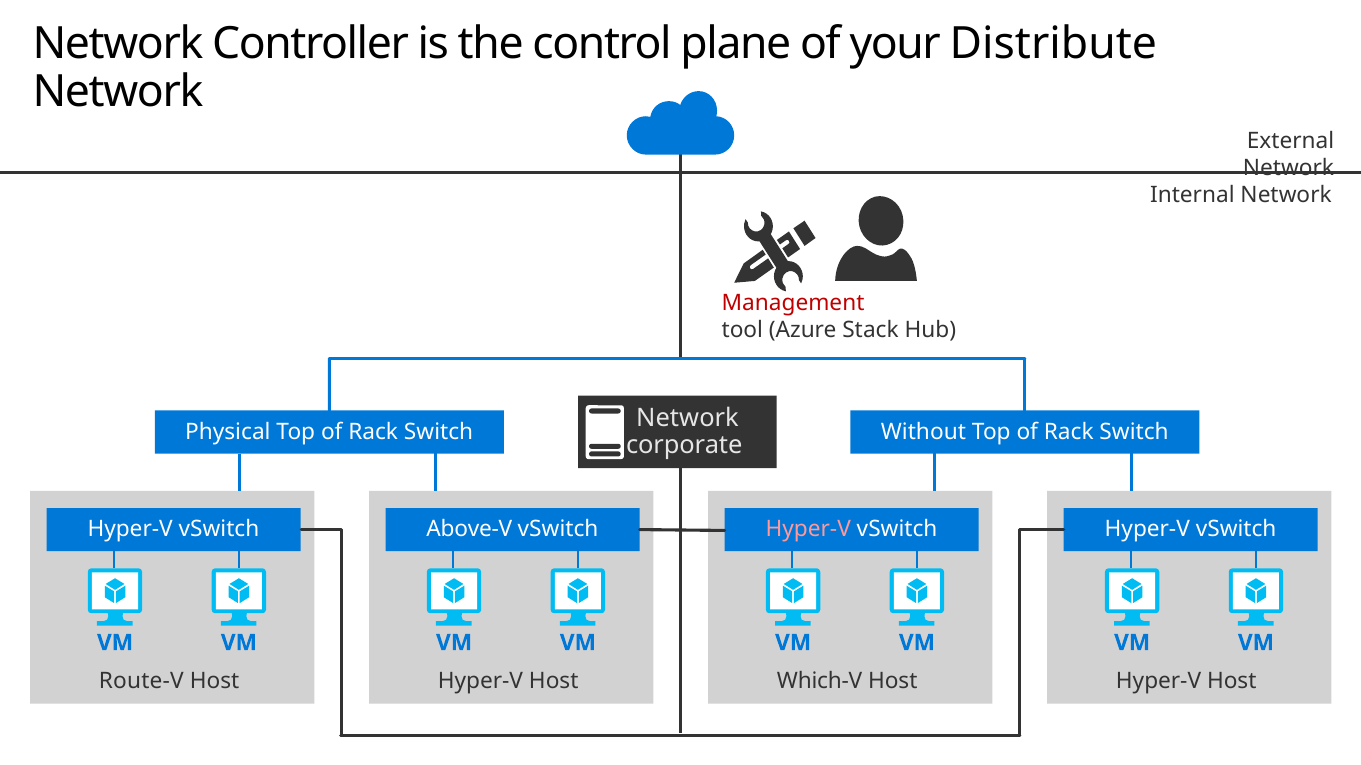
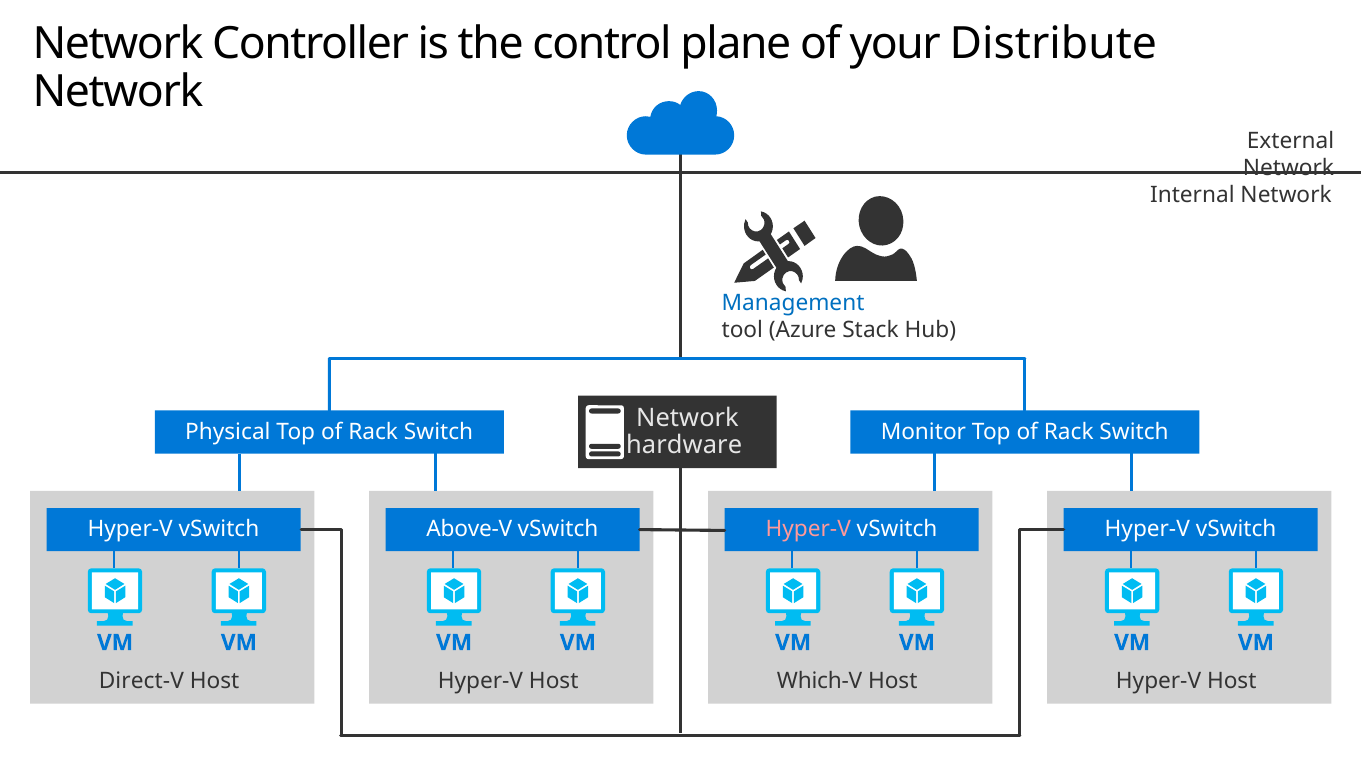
Management colour: red -> blue
Without: Without -> Monitor
corporate: corporate -> hardware
Route-V: Route-V -> Direct-V
